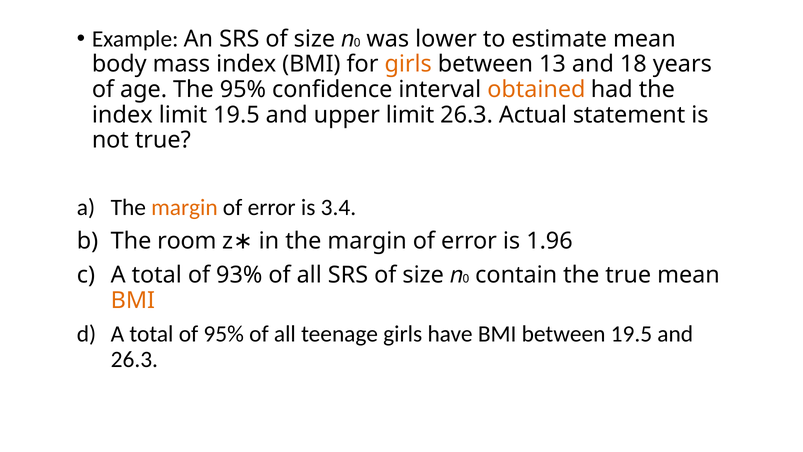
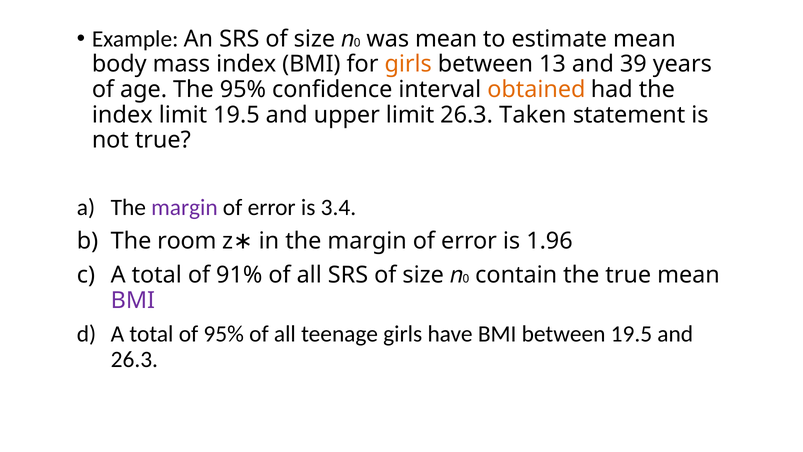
was lower: lower -> mean
18: 18 -> 39
Actual: Actual -> Taken
margin at (184, 207) colour: orange -> purple
93%: 93% -> 91%
BMI at (133, 300) colour: orange -> purple
